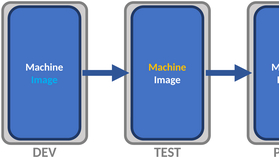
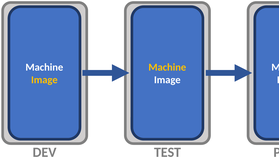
Image at (44, 80) colour: light blue -> yellow
